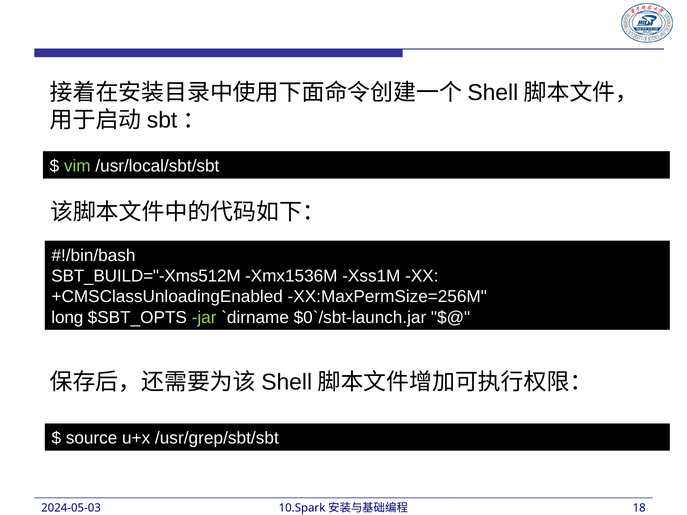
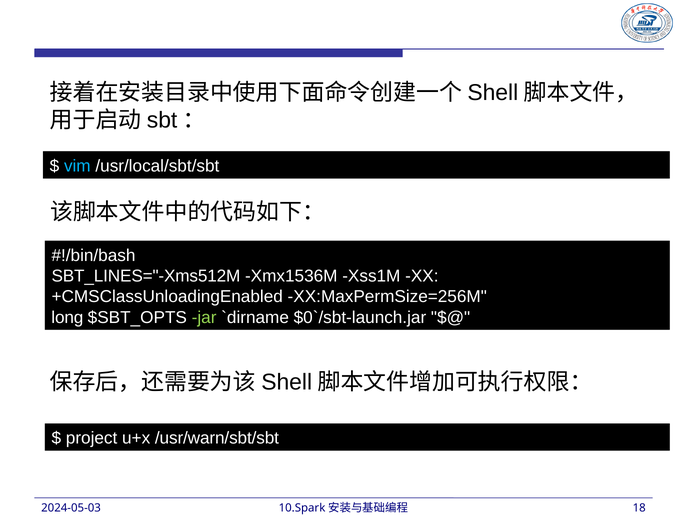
vim colour: light green -> light blue
SBT_BUILD="-Xms512M: SBT_BUILD="-Xms512M -> SBT_LINES="-Xms512M
source: source -> project
/usr/grep/sbt/sbt: /usr/grep/sbt/sbt -> /usr/warn/sbt/sbt
